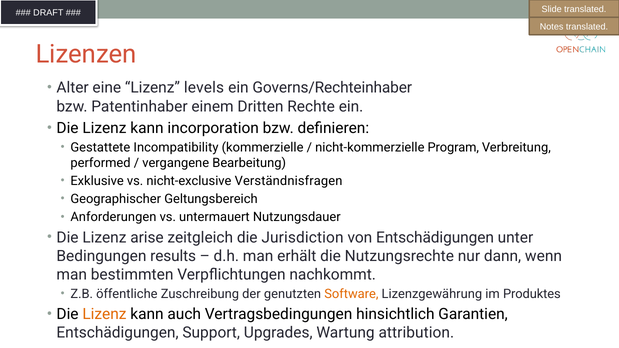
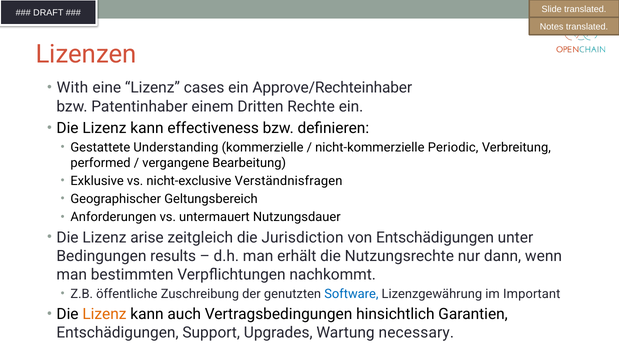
Alter: Alter -> With
levels: levels -> cases
Governs/Rechteinhaber: Governs/Rechteinhaber -> Approve/Rechteinhaber
incorporation: incorporation -> effectiveness
Incompatibility: Incompatibility -> Understanding
Program: Program -> Periodic
Software colour: orange -> blue
Produktes: Produktes -> Important
attribution: attribution -> necessary
